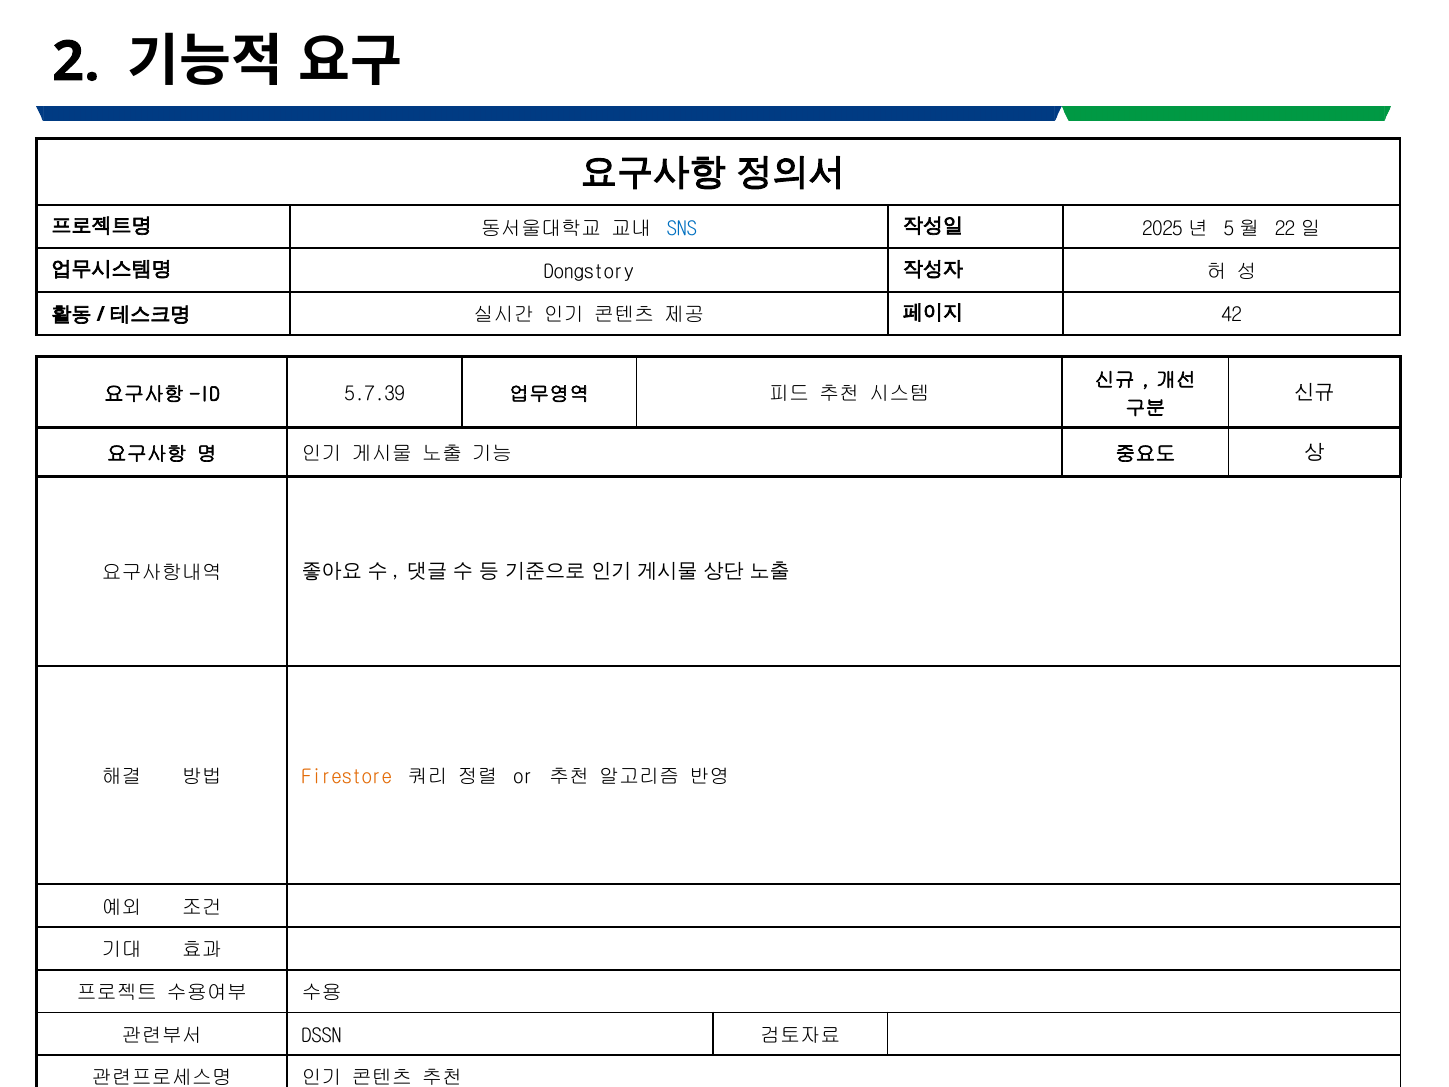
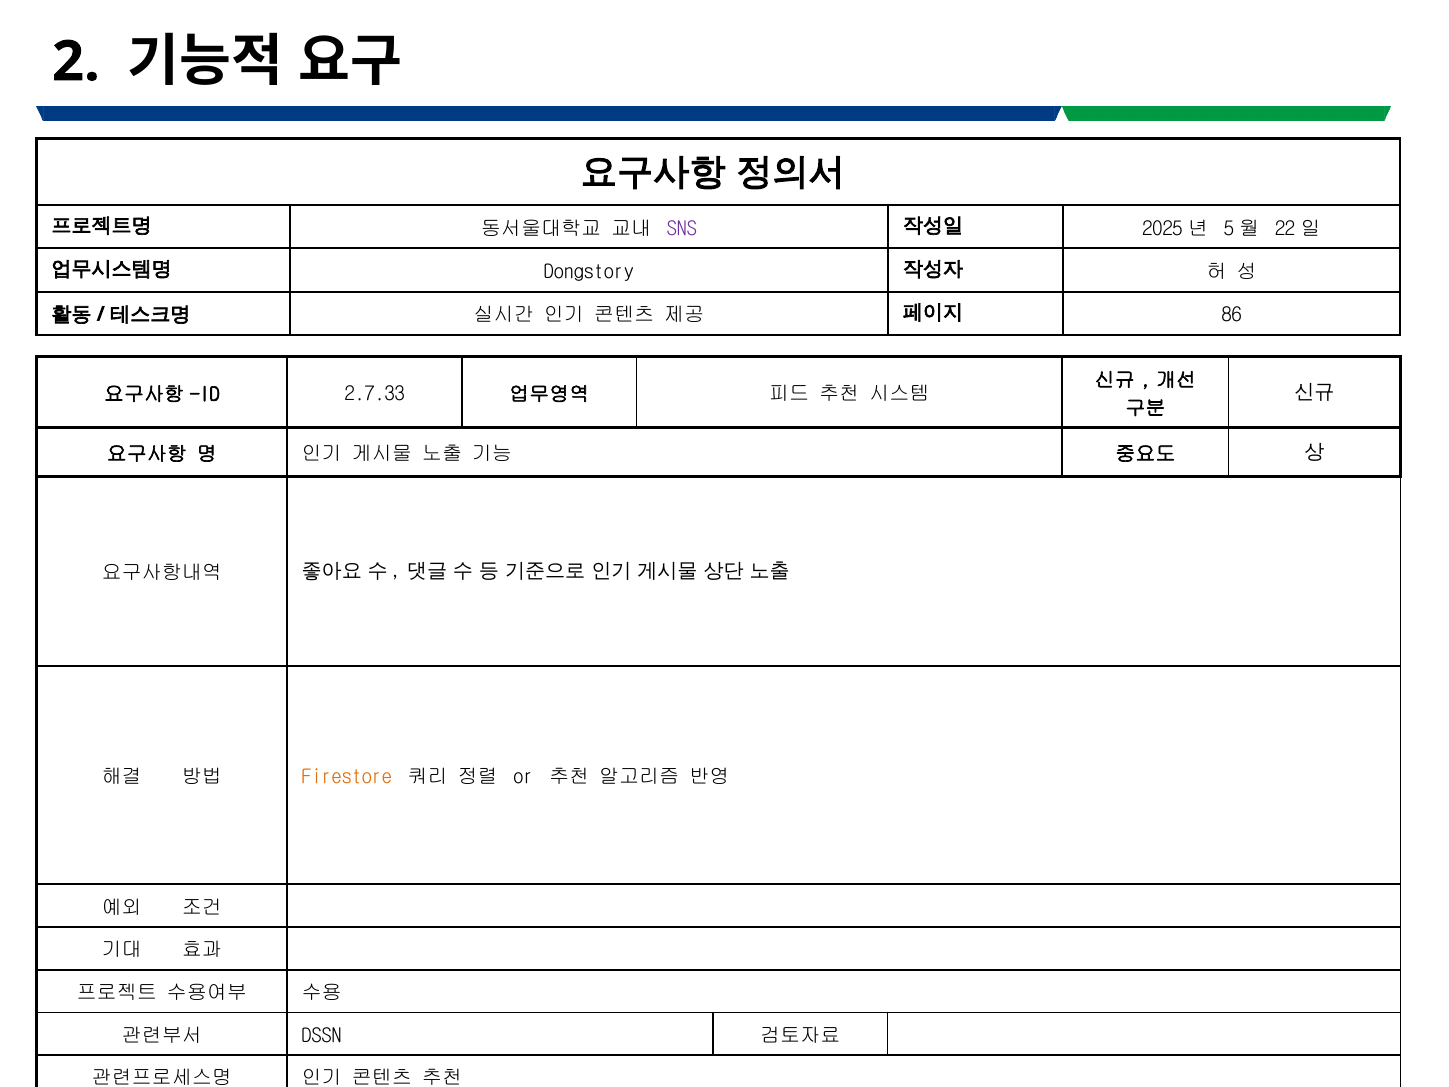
SNS colour: blue -> purple
42: 42 -> 86
5.7.39: 5.7.39 -> 2.7.33
